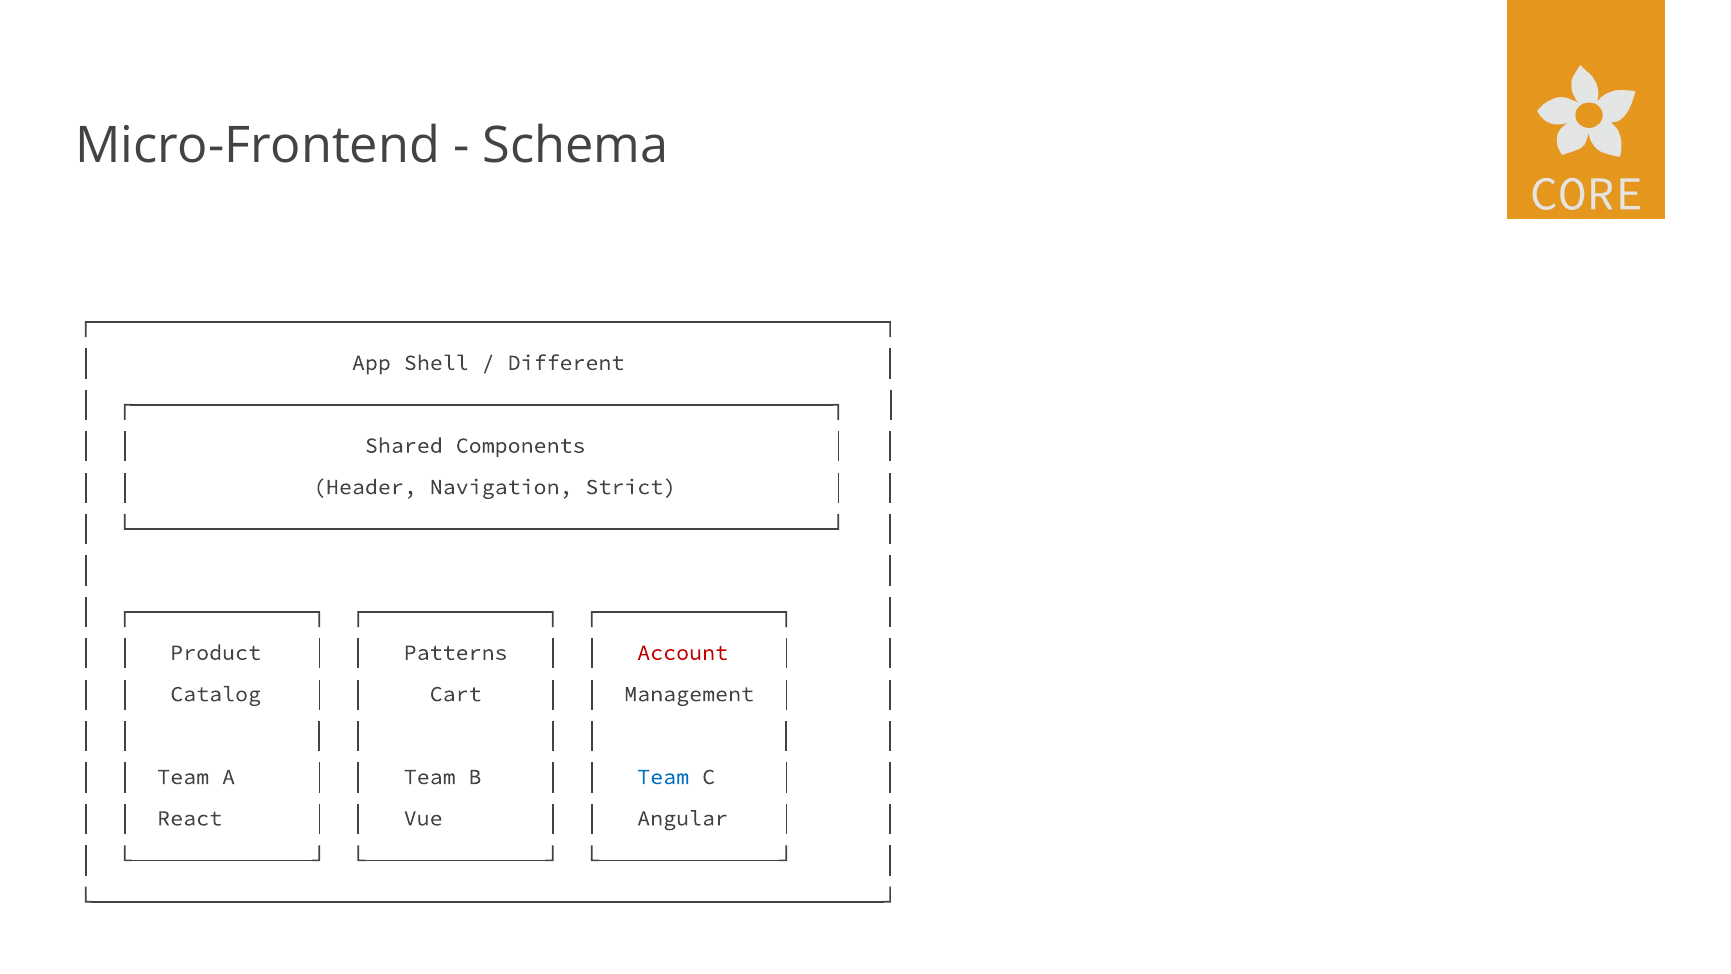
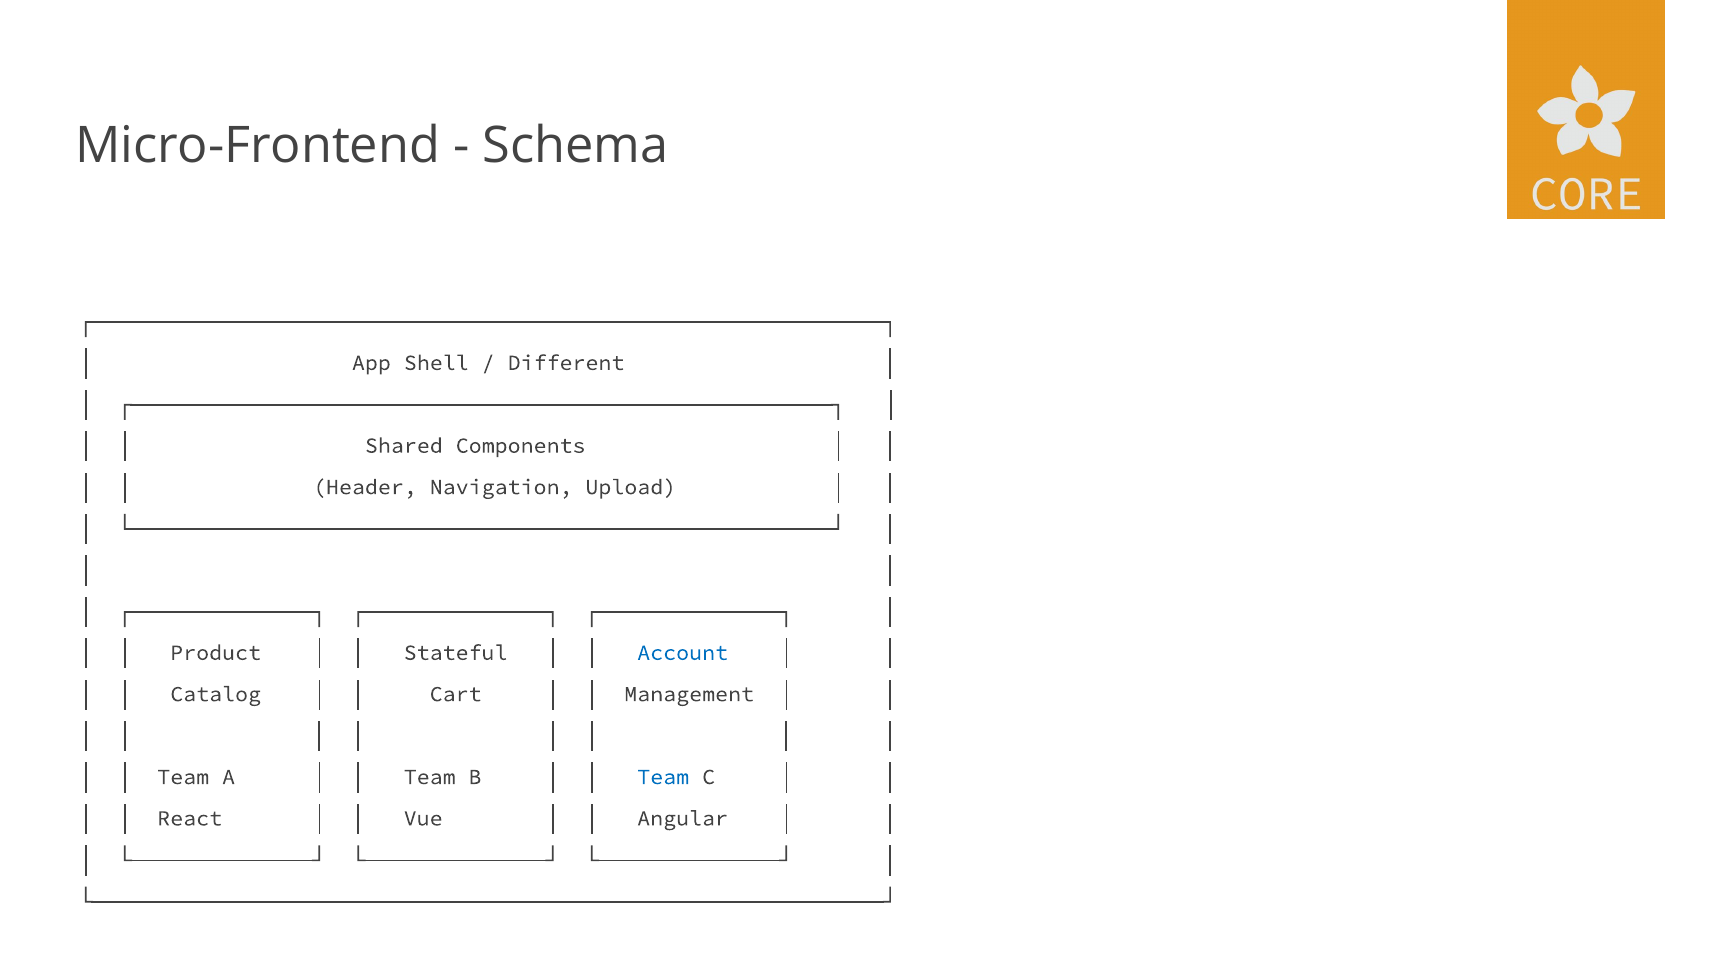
Strict: Strict -> Upload
Patterns: Patterns -> Stateful
Account colour: red -> blue
